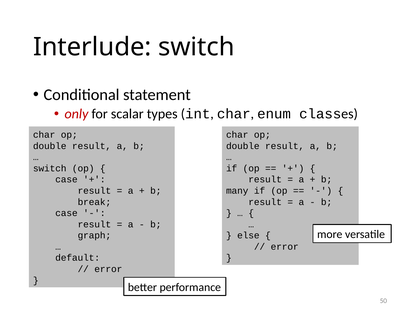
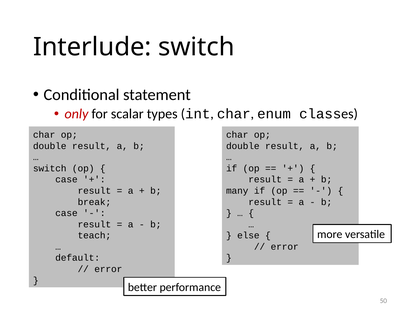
graph: graph -> teach
